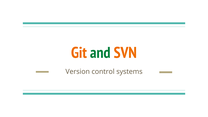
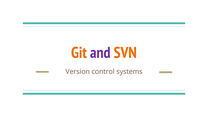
and colour: green -> purple
